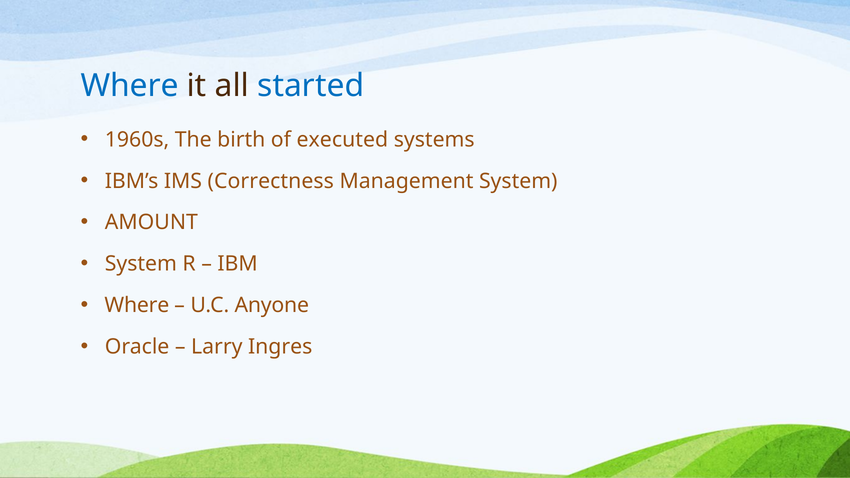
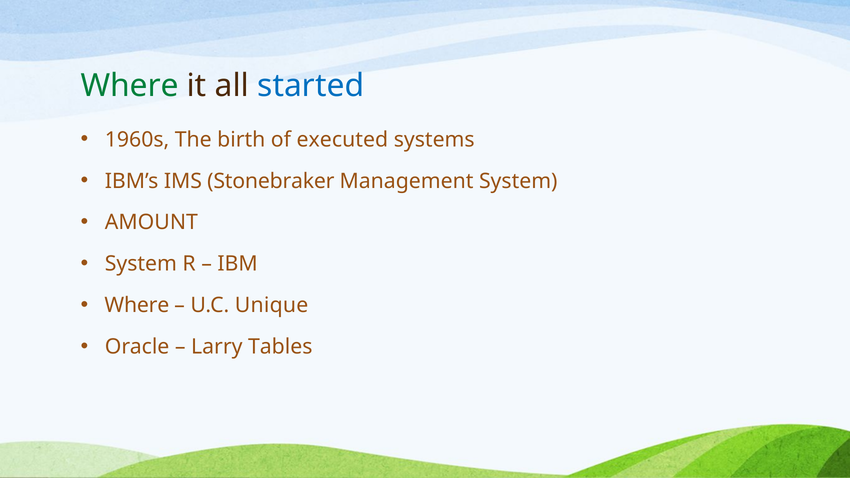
Where at (130, 86) colour: blue -> green
Correctness: Correctness -> Stonebraker
Anyone: Anyone -> Unique
Ingres: Ingres -> Tables
